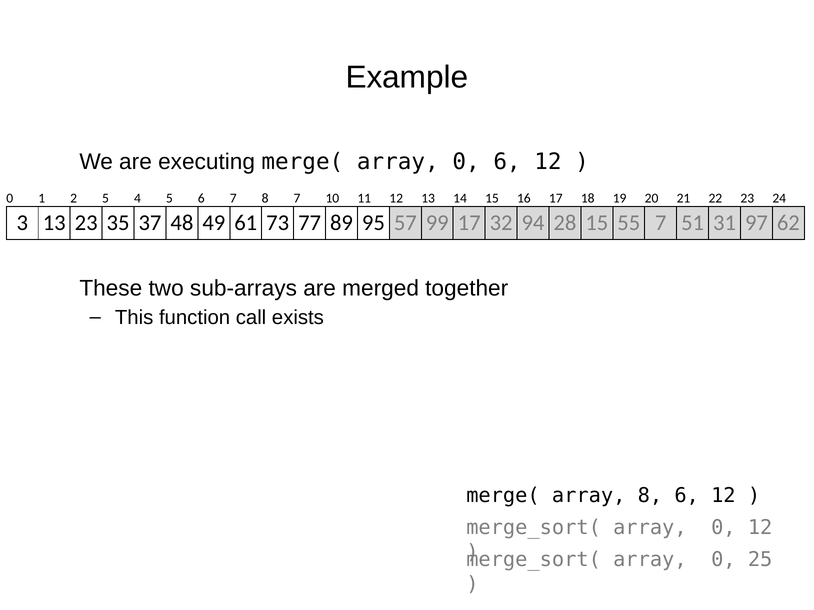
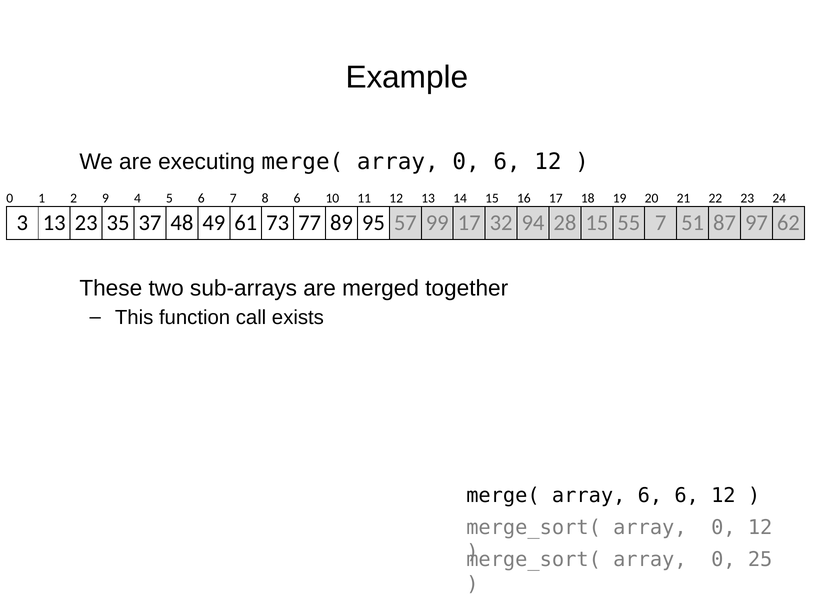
2 5: 5 -> 9
8 7: 7 -> 6
31: 31 -> 87
array 8: 8 -> 6
